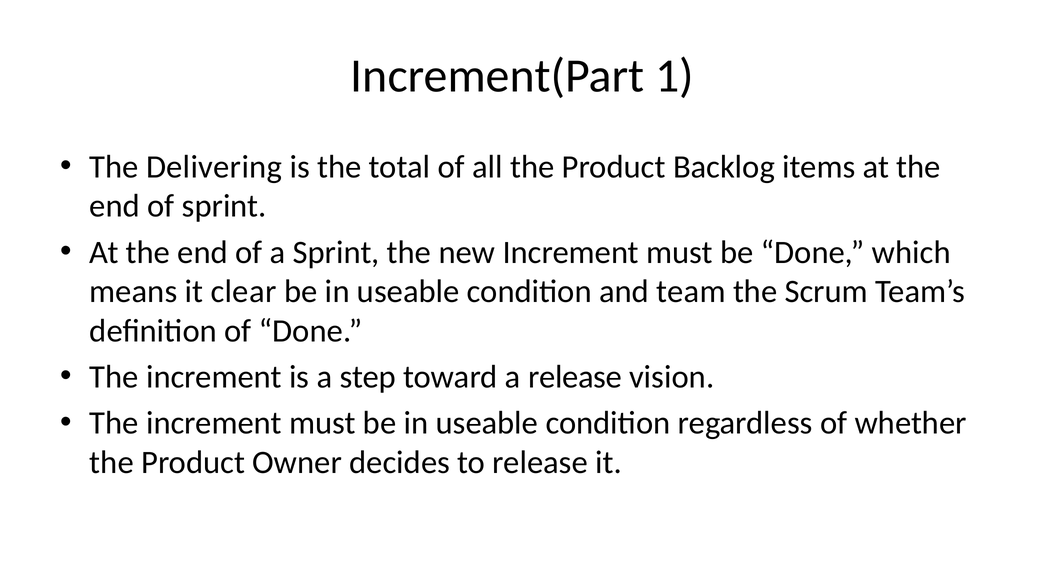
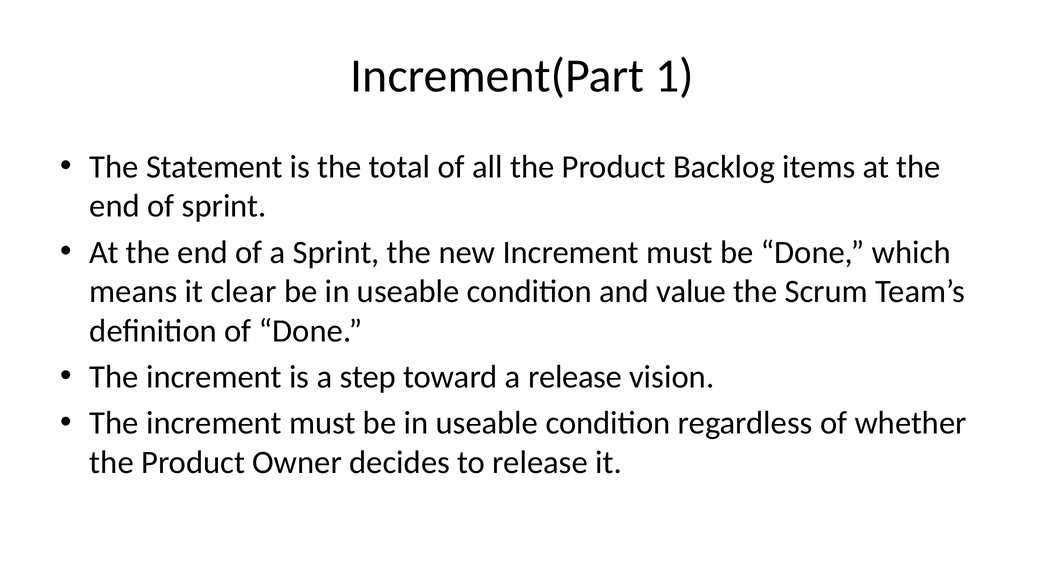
Delivering: Delivering -> Statement
team: team -> value
